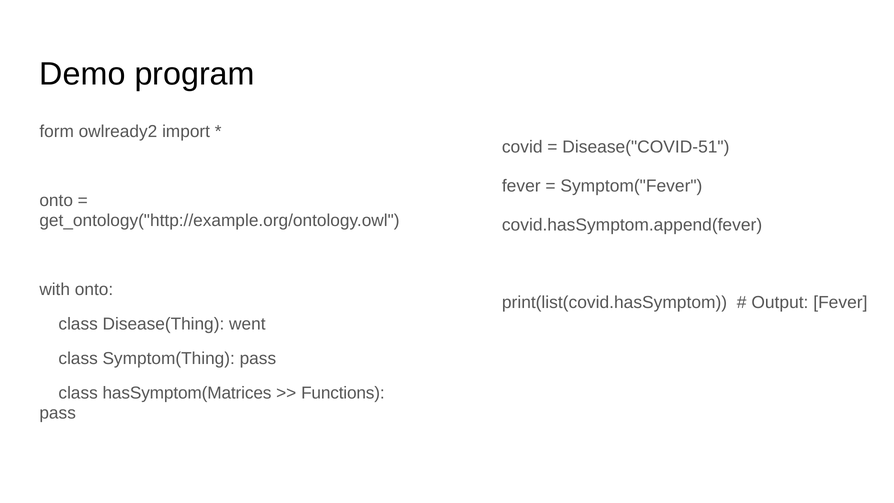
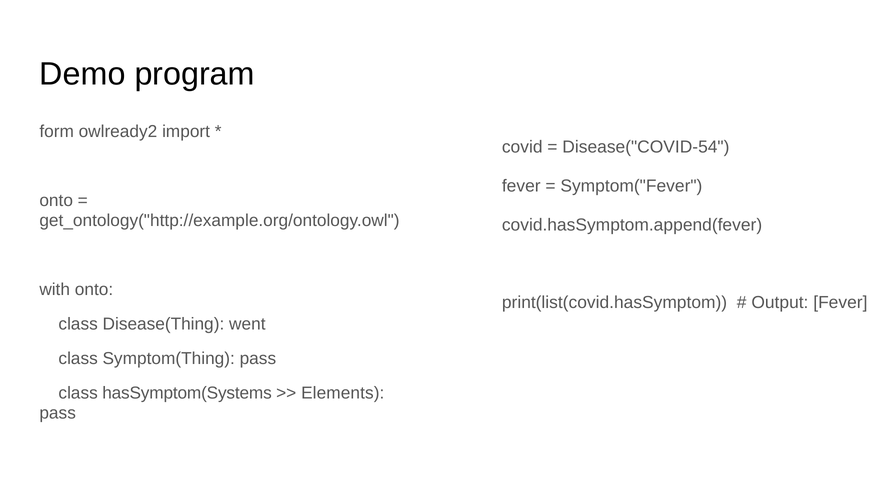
Disease("COVID-51: Disease("COVID-51 -> Disease("COVID-54
hasSymptom(Matrices: hasSymptom(Matrices -> hasSymptom(Systems
Functions: Functions -> Elements
